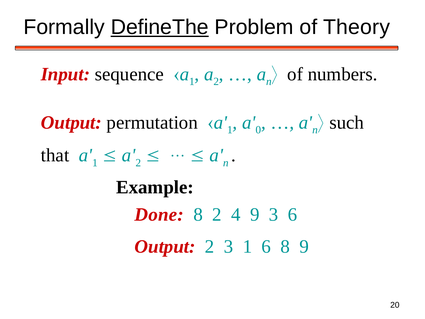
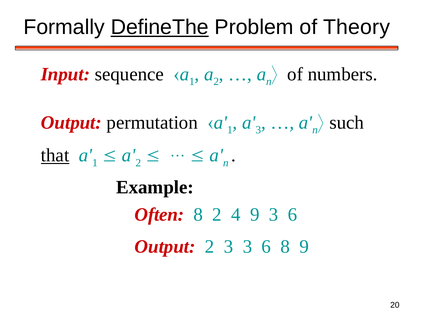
0 at (258, 130): 0 -> 3
that underline: none -> present
Done: Done -> Often
3 1: 1 -> 3
